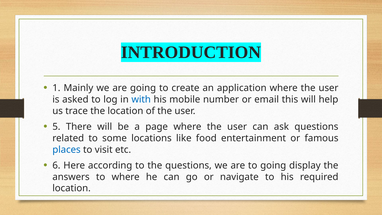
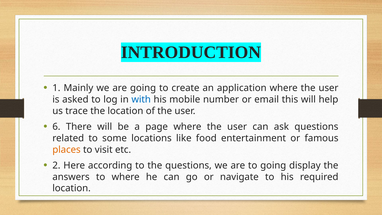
5: 5 -> 6
places colour: blue -> orange
6: 6 -> 2
